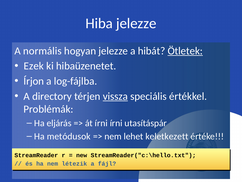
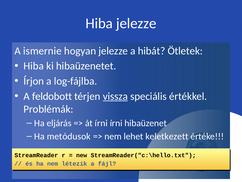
normális: normális -> ismernie
Ötletek underline: present -> none
Ezek at (34, 66): Ezek -> Hiba
directory: directory -> feldobott
utasításpár: utasításpár -> hibaüzenet
